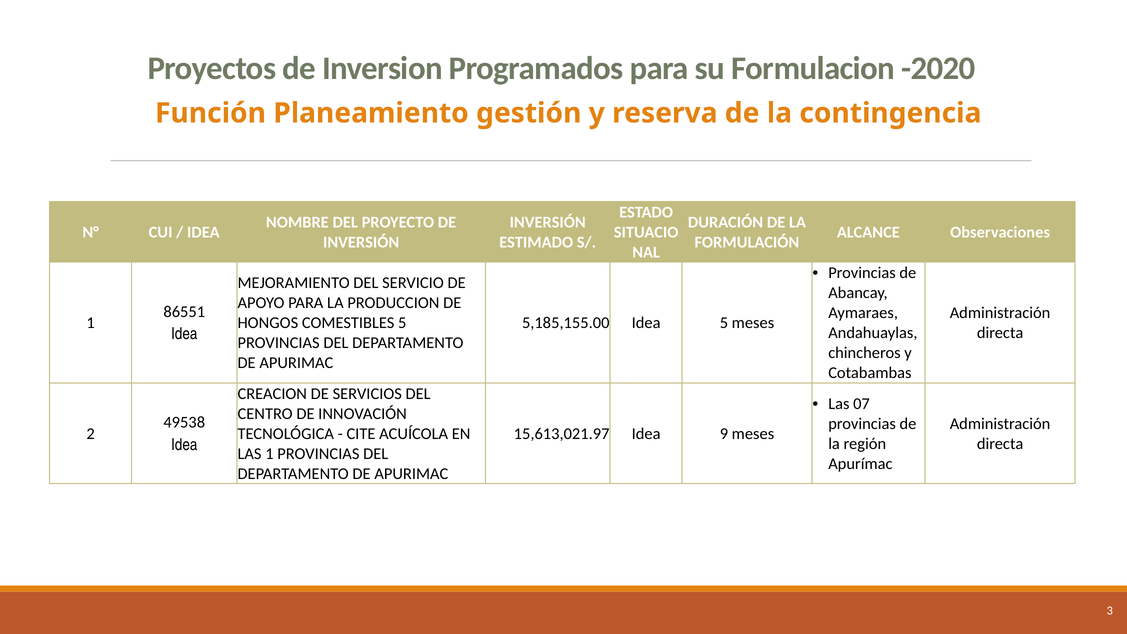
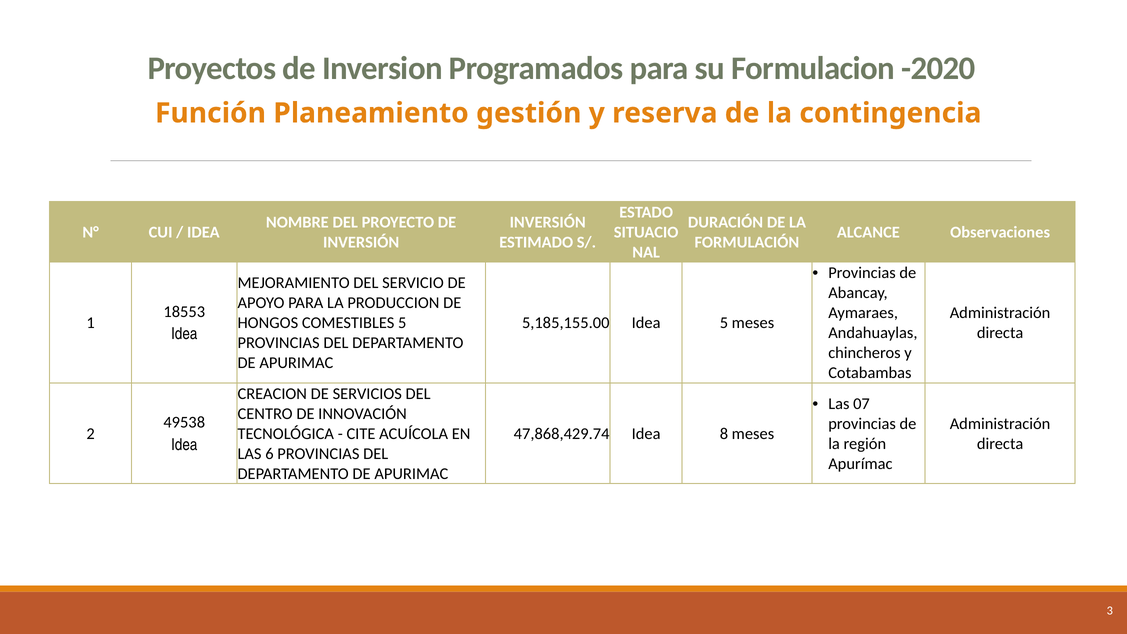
86551: 86551 -> 18553
15,613,021.97: 15,613,021.97 -> 47,868,429.74
9: 9 -> 8
LAS 1: 1 -> 6
